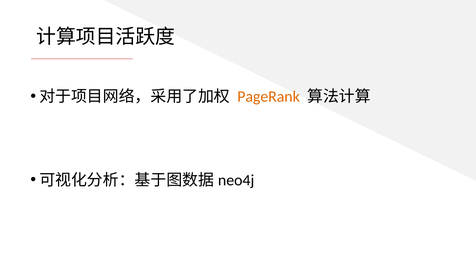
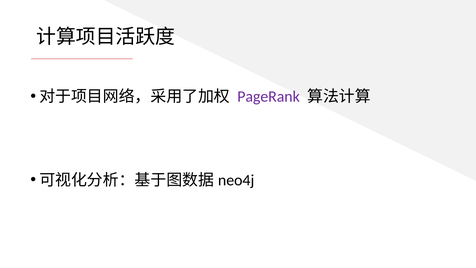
PageRank colour: orange -> purple
